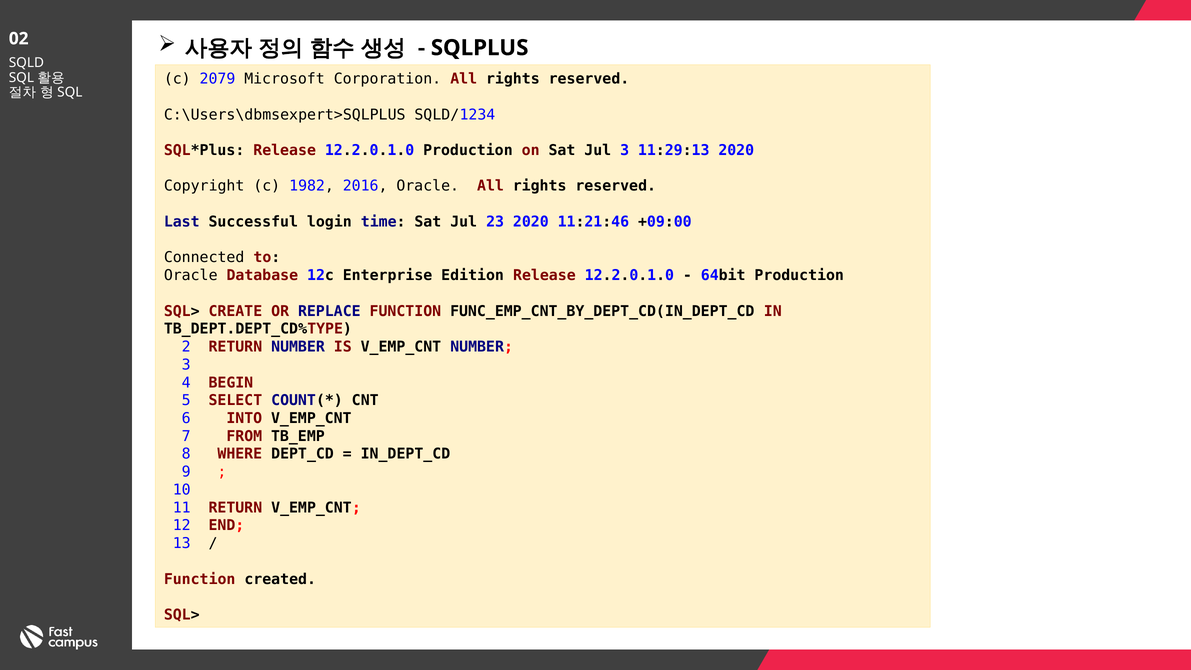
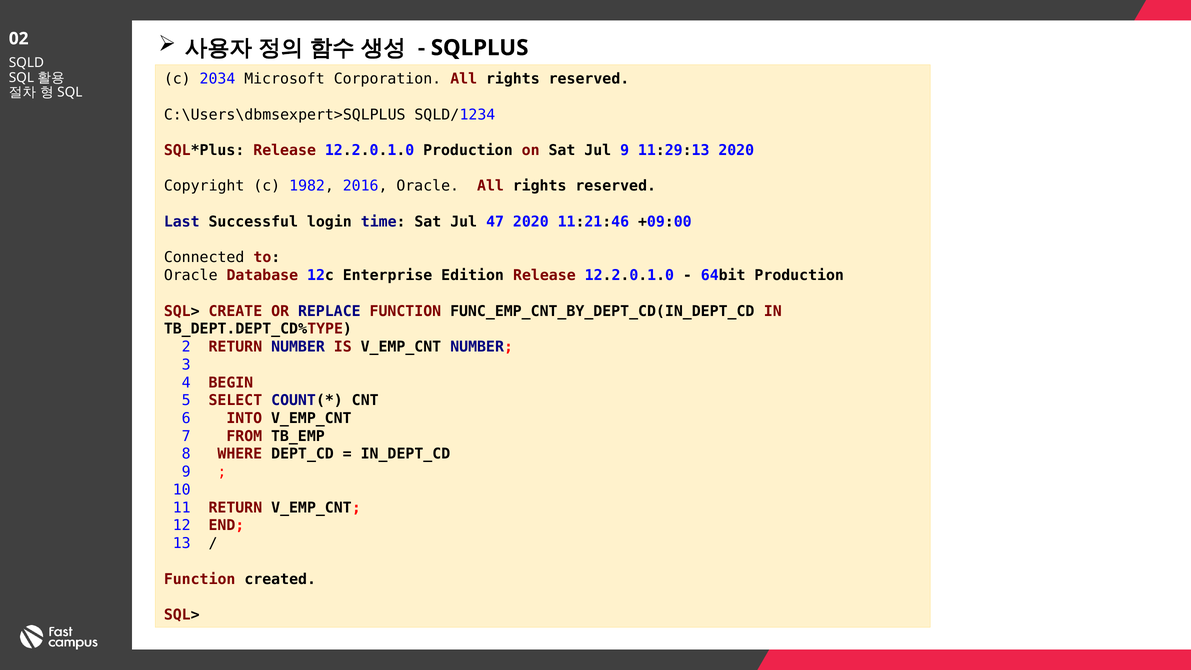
2079: 2079 -> 2034
Jul 3: 3 -> 9
23: 23 -> 47
